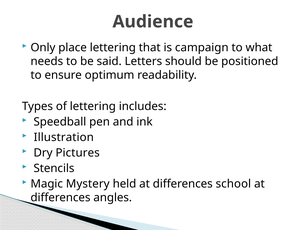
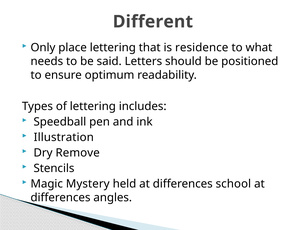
Audience: Audience -> Different
campaign: campaign -> residence
Pictures: Pictures -> Remove
